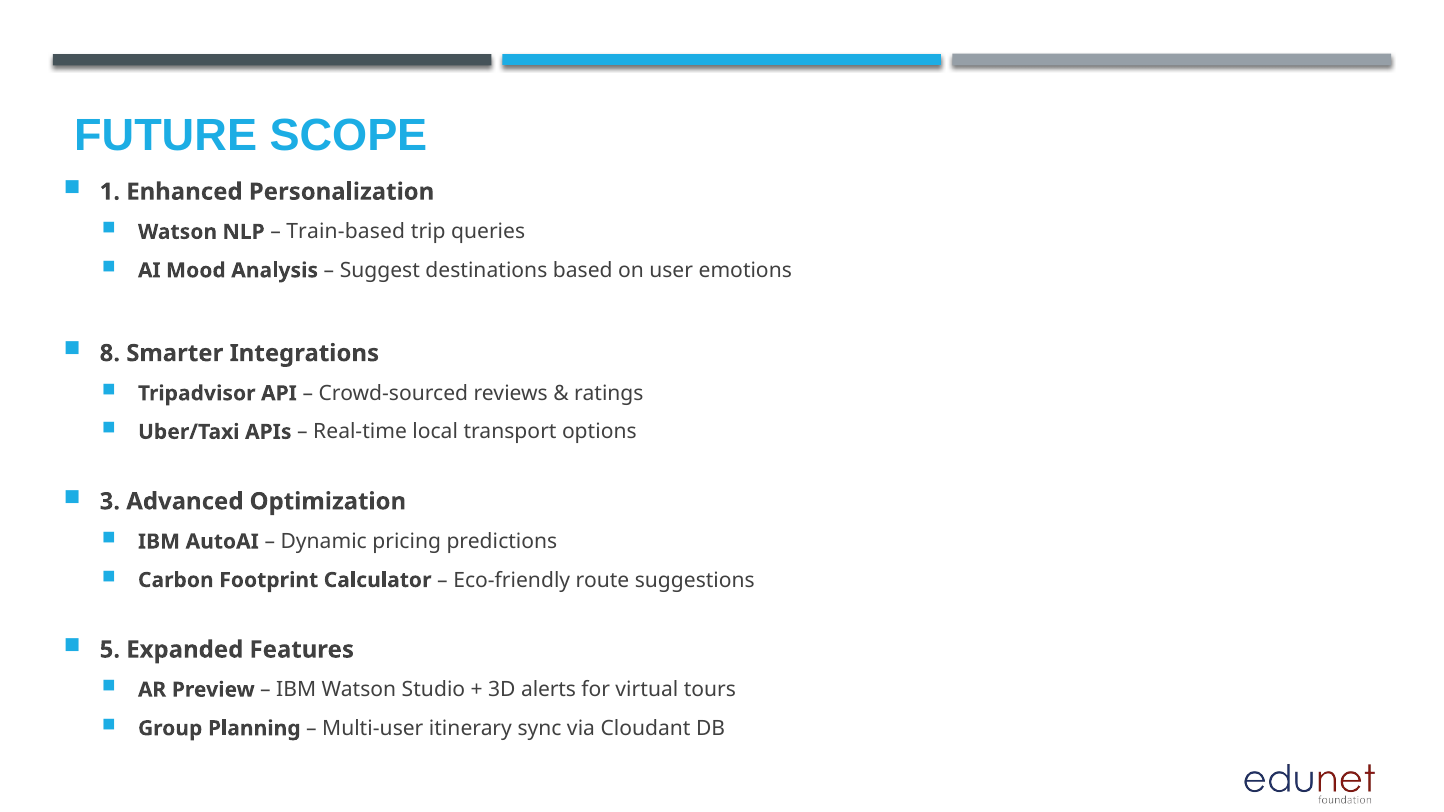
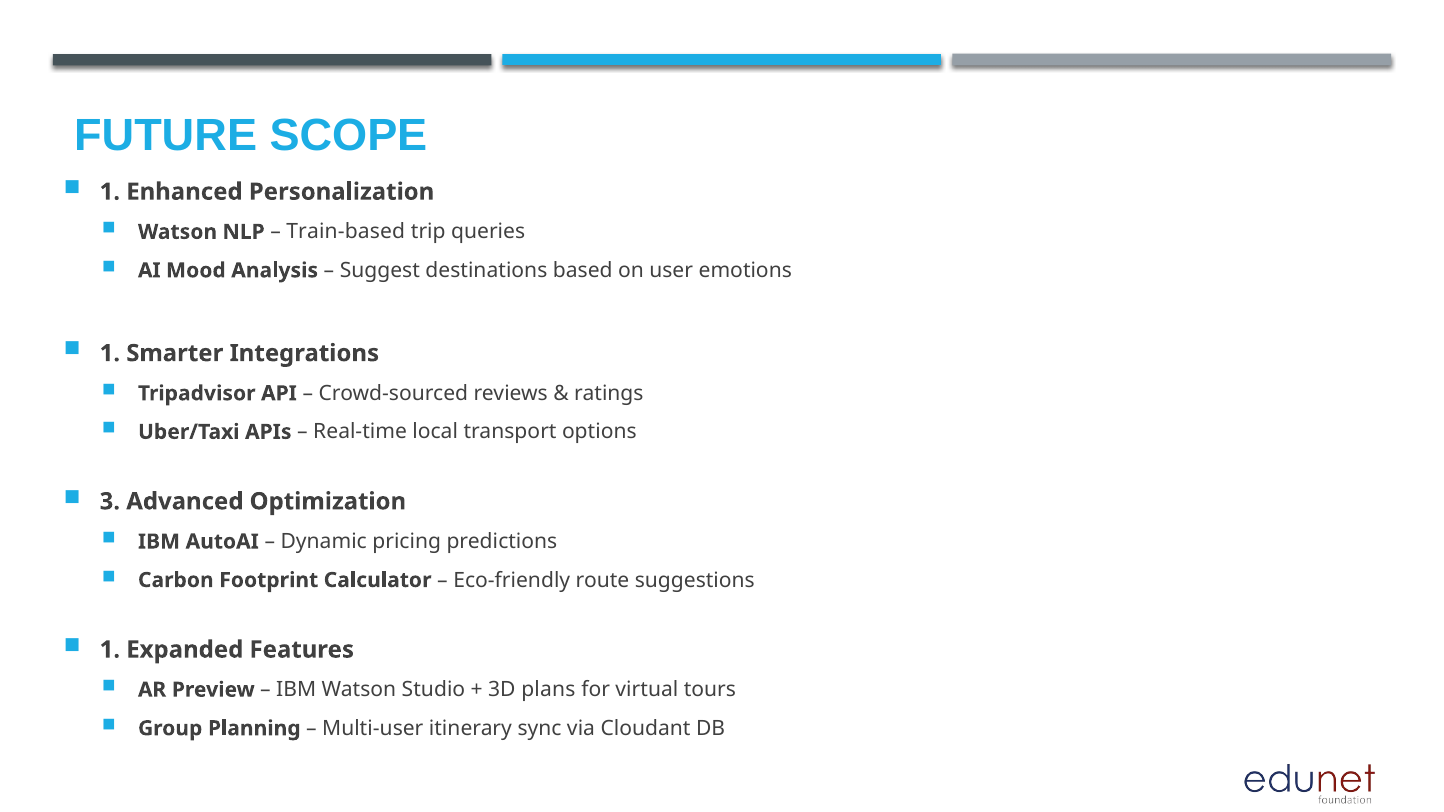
8 at (110, 353): 8 -> 1
5 at (110, 650): 5 -> 1
alerts: alerts -> plans
